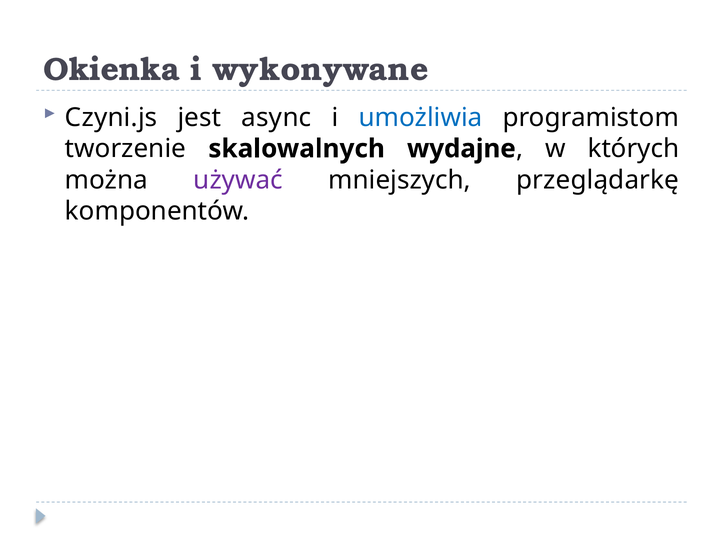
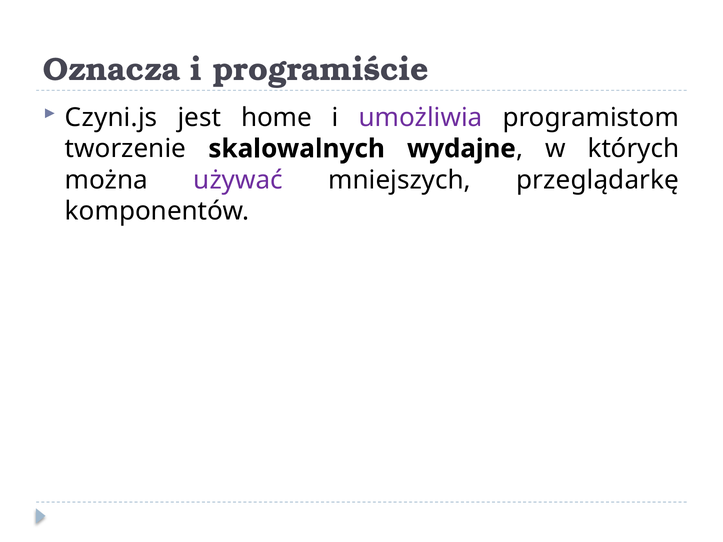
Okienka: Okienka -> Oznacza
wykonywane: wykonywane -> programiście
async: async -> home
umożliwia colour: blue -> purple
